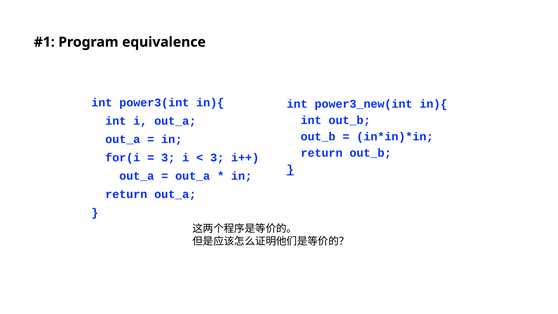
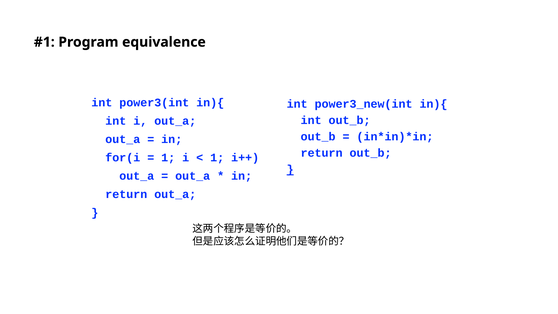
3 at (168, 158): 3 -> 1
3 at (217, 158): 3 -> 1
